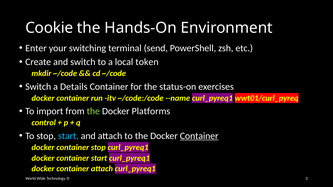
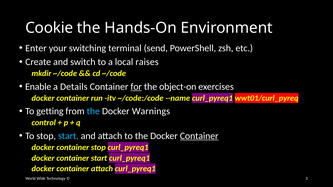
token: token -> raises
Switch at (38, 87): Switch -> Enable
for underline: none -> present
status-on: status-on -> object-on
import: import -> getting
the at (93, 111) colour: light green -> light blue
Platforms: Platforms -> Warnings
